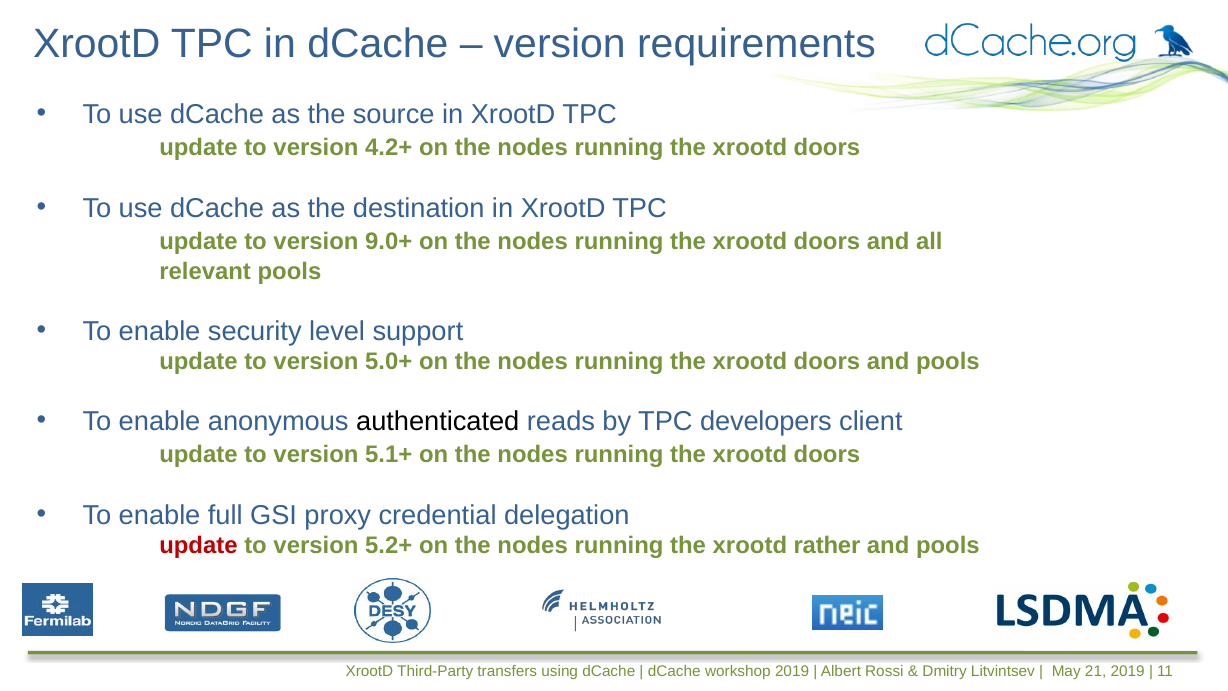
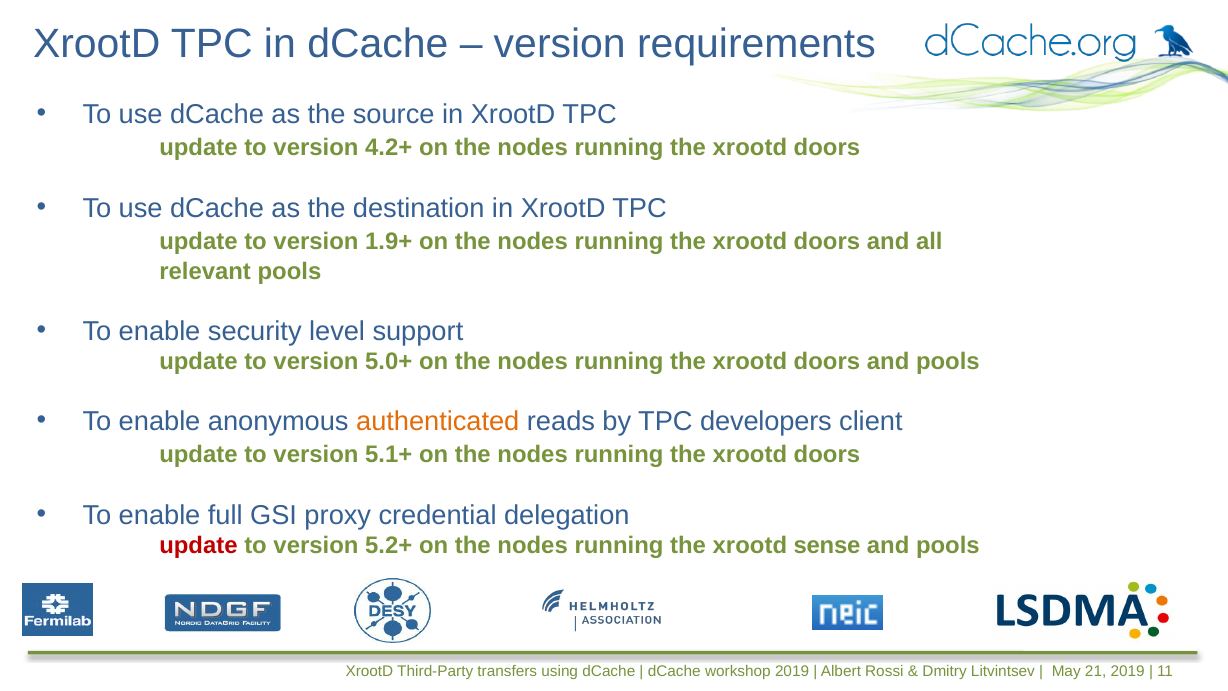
9.0+: 9.0+ -> 1.9+
authenticated colour: black -> orange
rather: rather -> sense
